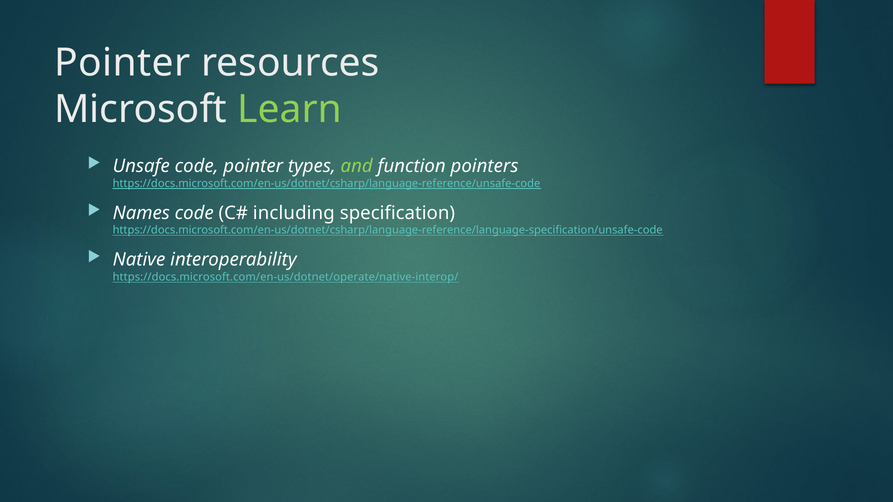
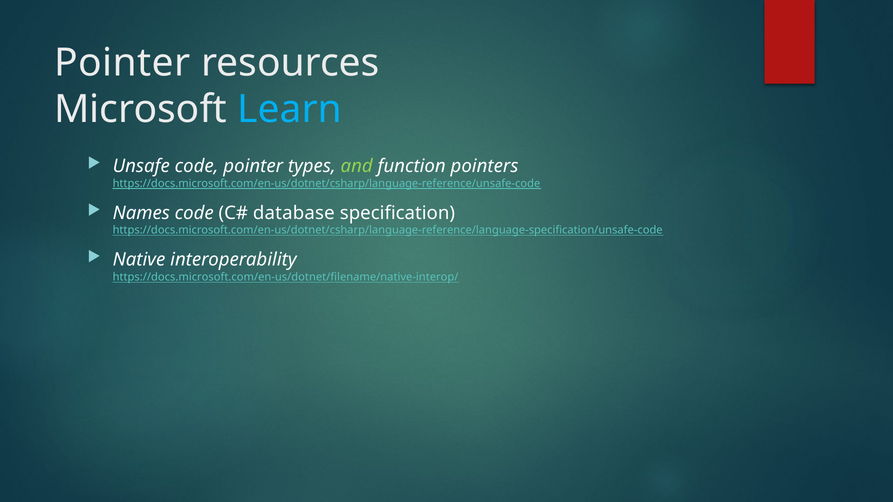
Learn colour: light green -> light blue
including: including -> database
https://docs.microsoft.com/en-us/dotnet/operate/native-interop/: https://docs.microsoft.com/en-us/dotnet/operate/native-interop/ -> https://docs.microsoft.com/en-us/dotnet/filename/native-interop/
